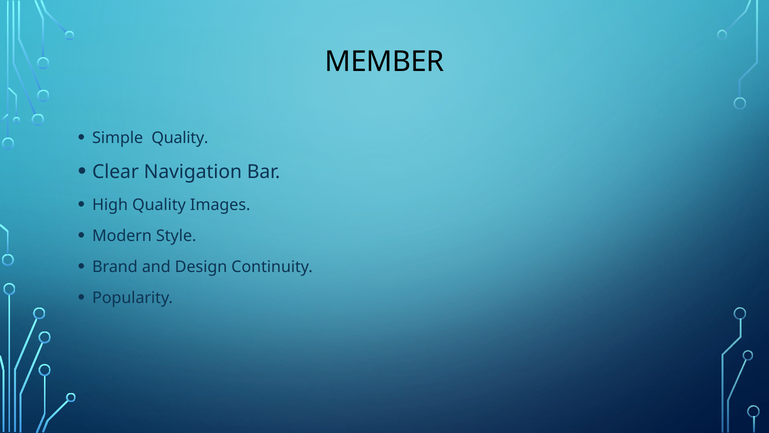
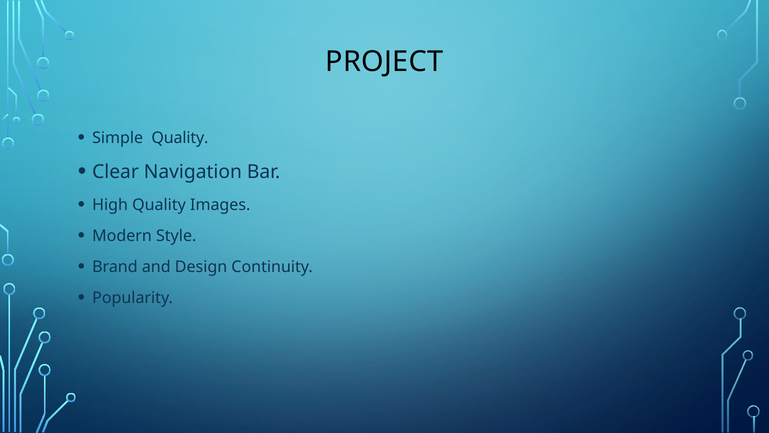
MEMBER: MEMBER -> PROJECT
